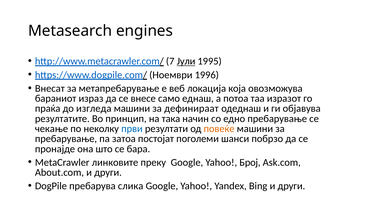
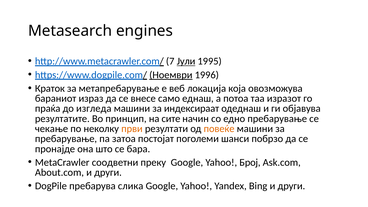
Ноември underline: none -> present
Внесат: Внесат -> Краток
дефинираат: дефинираат -> индексираат
така: така -> сите
први colour: blue -> orange
линковите: линковите -> соодветни
